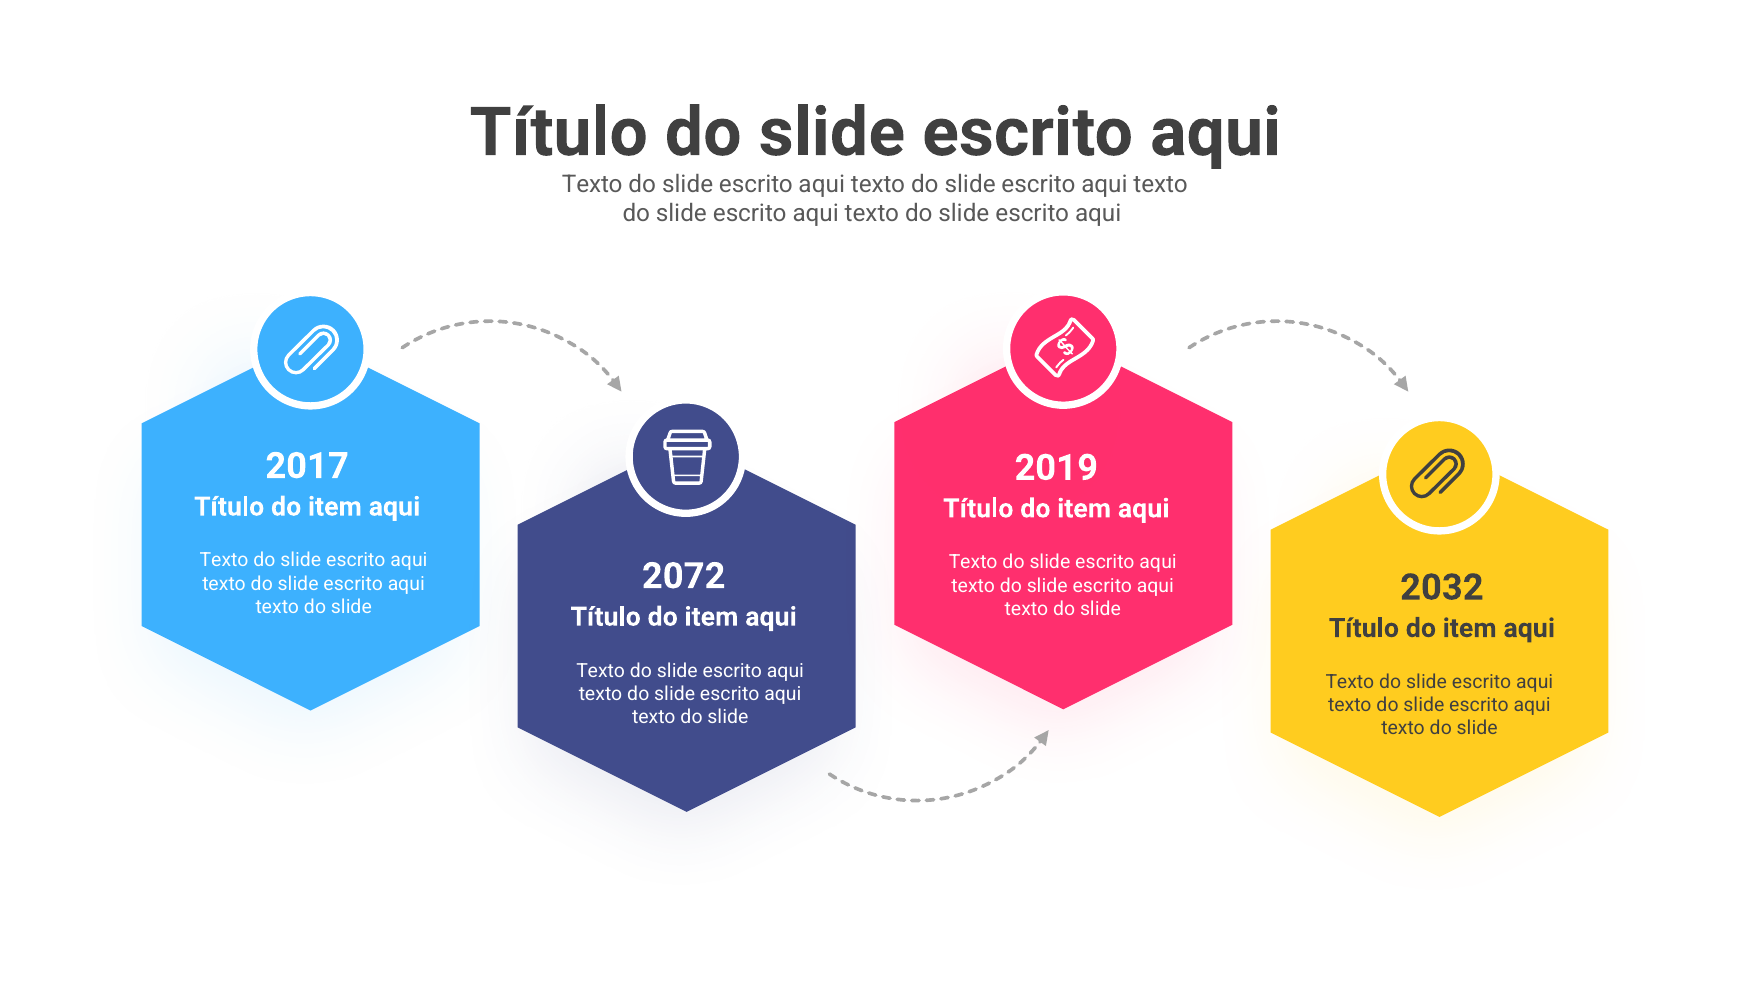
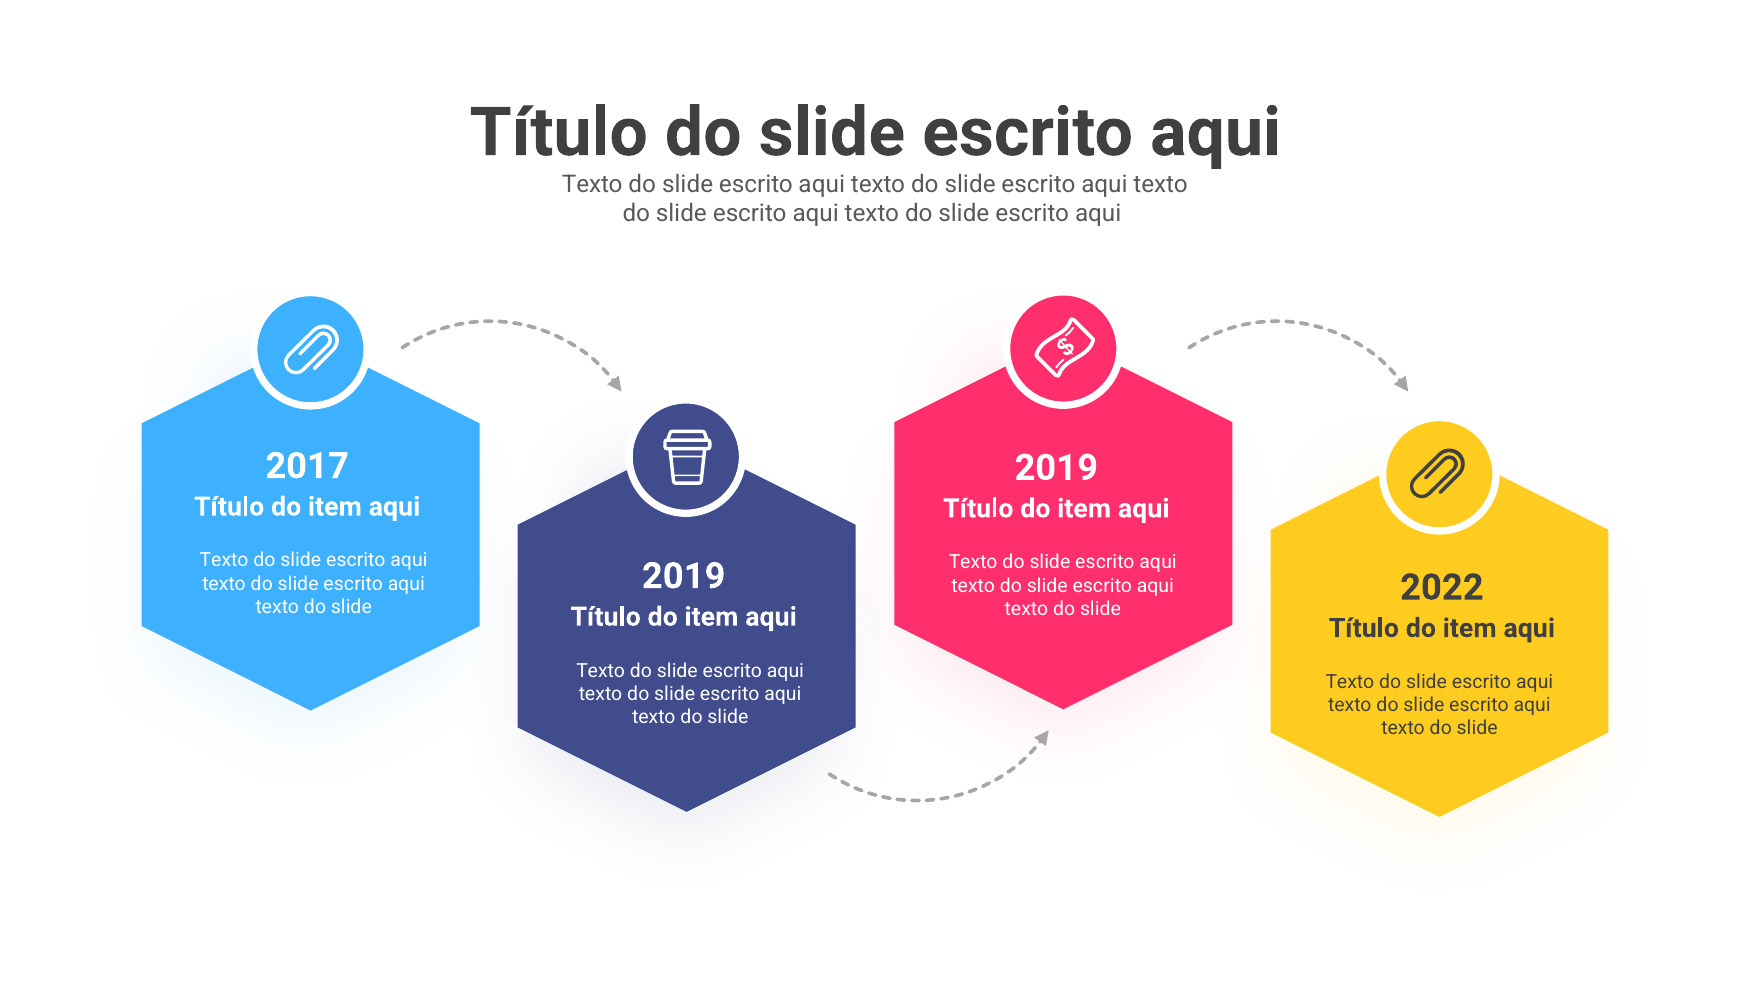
2072 at (684, 576): 2072 -> 2019
2032: 2032 -> 2022
